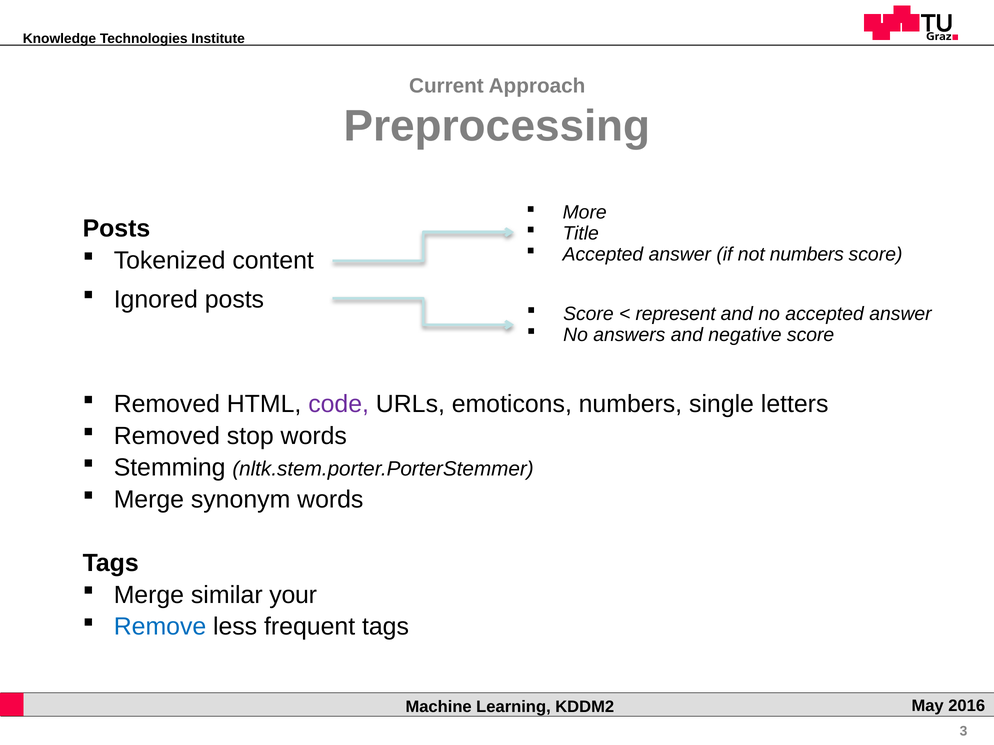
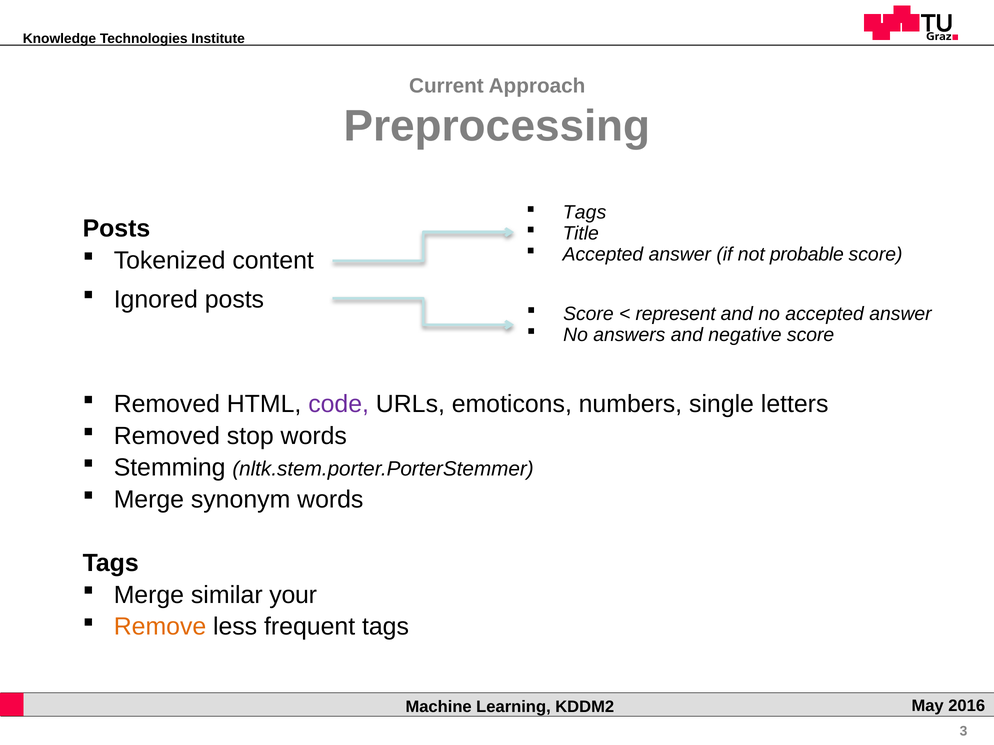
More at (585, 213): More -> Tags
not numbers: numbers -> probable
Remove colour: blue -> orange
